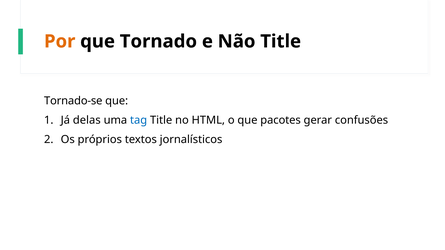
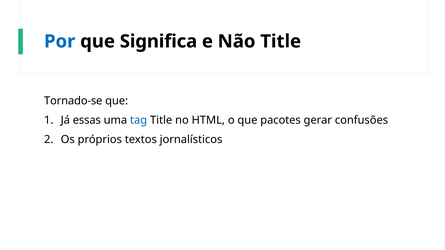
Por colour: orange -> blue
Tornado: Tornado -> Significa
delas: delas -> essas
